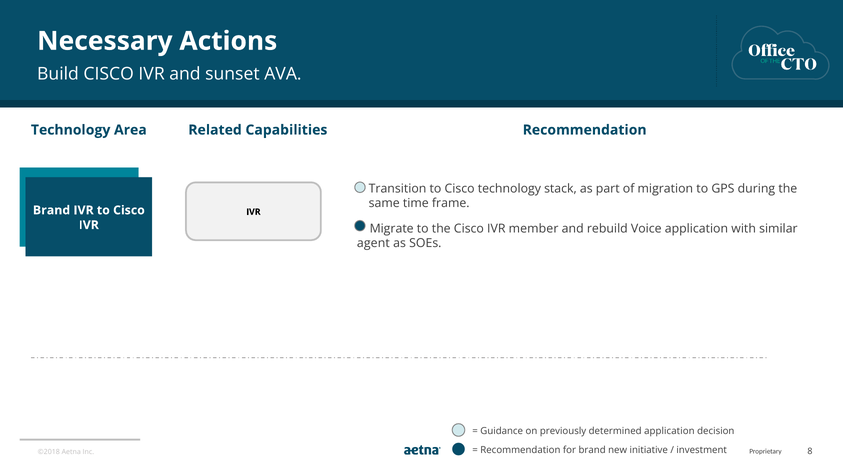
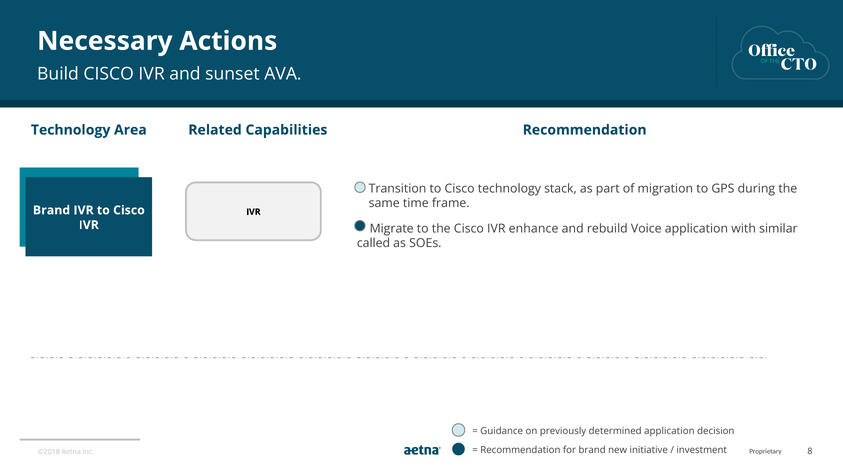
member: member -> enhance
agent: agent -> called
